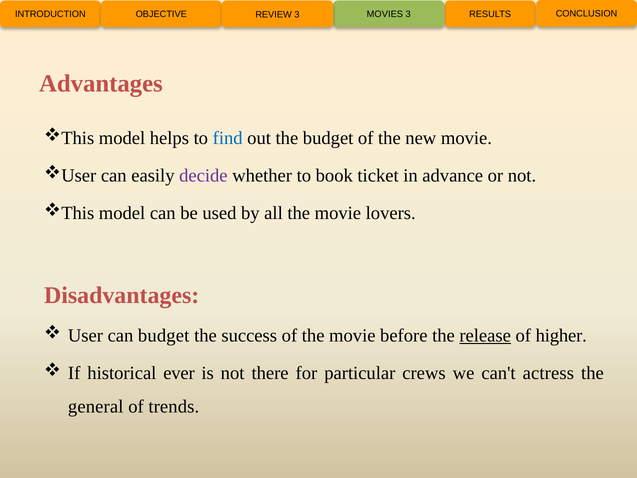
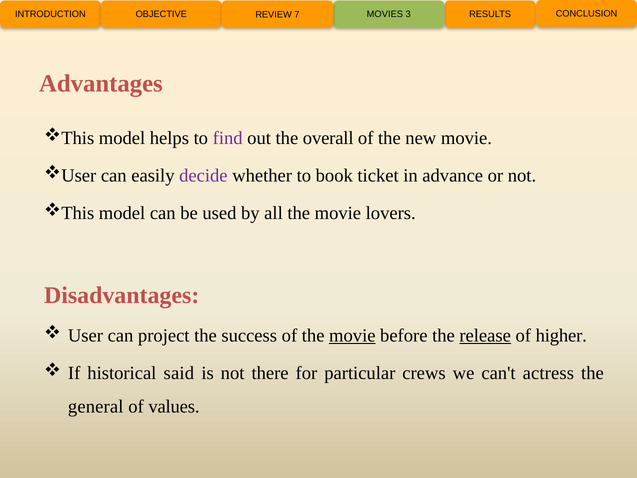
REVIEW 3: 3 -> 7
find colour: blue -> purple
the budget: budget -> overall
can budget: budget -> project
movie at (352, 336) underline: none -> present
ever: ever -> said
trends: trends -> values
